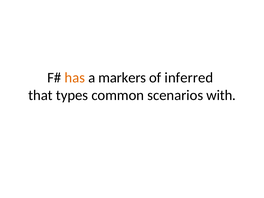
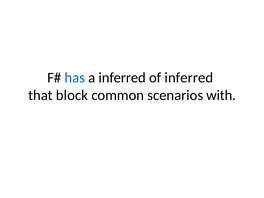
has colour: orange -> blue
a markers: markers -> inferred
types: types -> block
